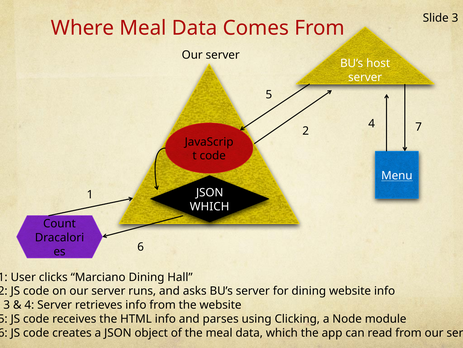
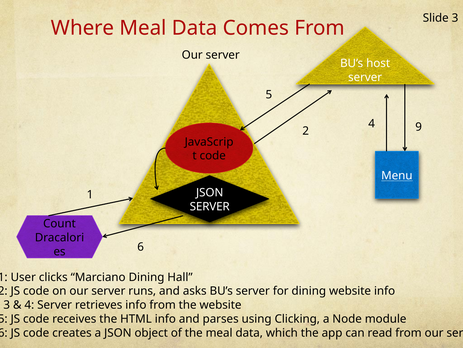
7: 7 -> 9
WHICH at (210, 206): WHICH -> SERVER
